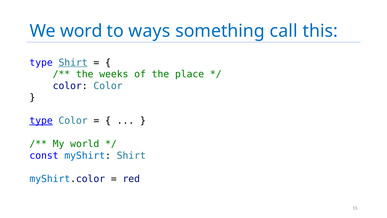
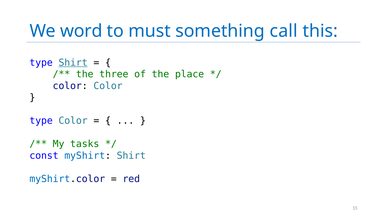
ways: ways -> must
weeks: weeks -> three
type at (41, 121) underline: present -> none
world: world -> tasks
